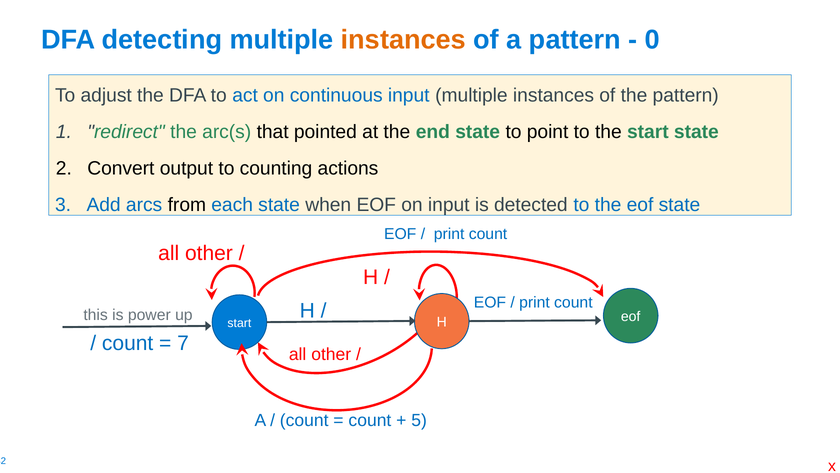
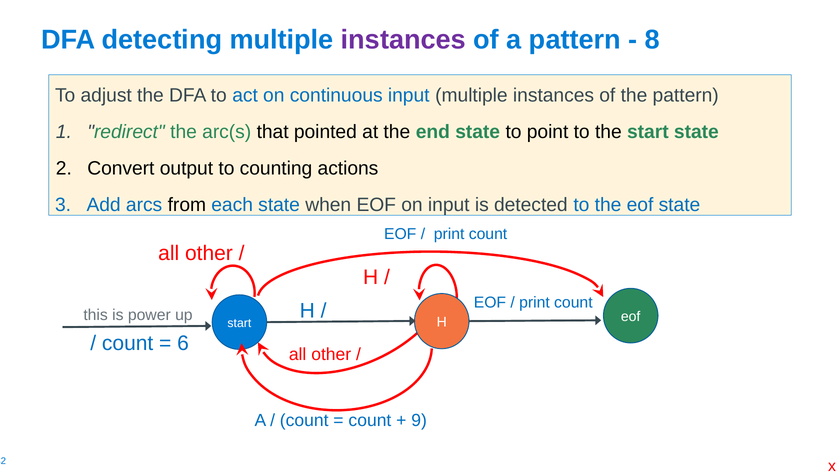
instances at (403, 40) colour: orange -> purple
0: 0 -> 8
7: 7 -> 6
5: 5 -> 9
